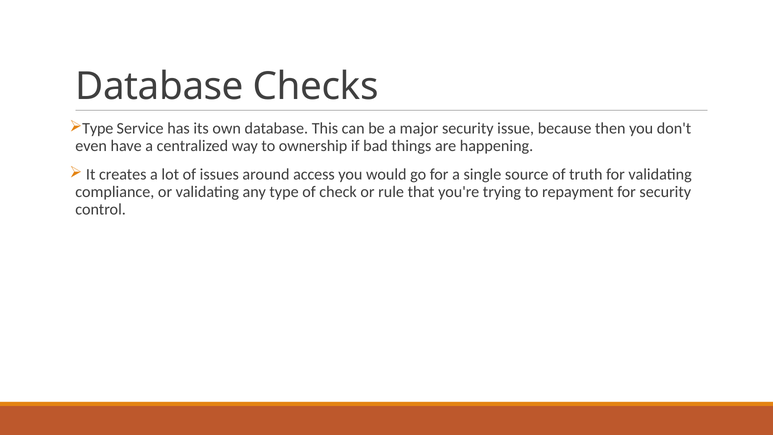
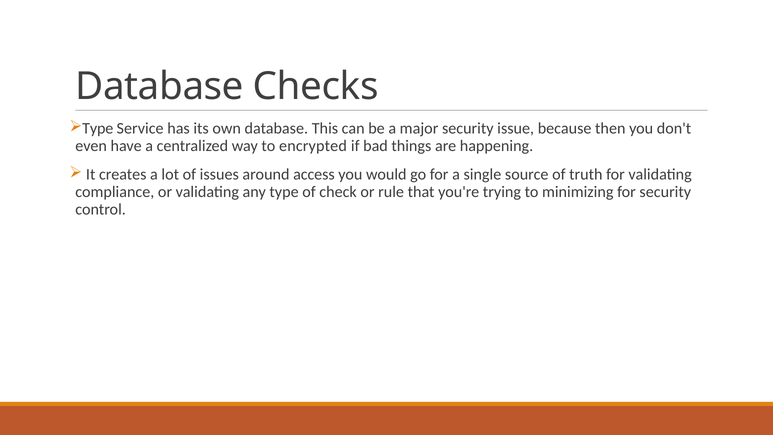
ownership: ownership -> encrypted
repayment: repayment -> minimizing
